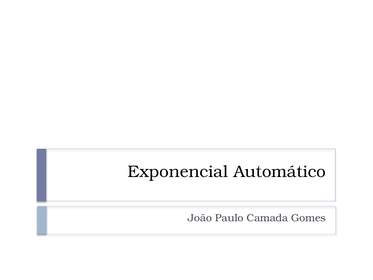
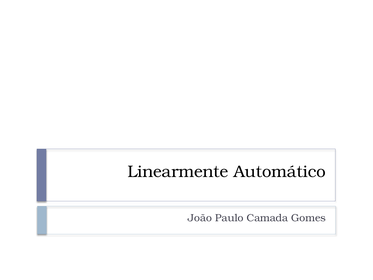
Exponencial: Exponencial -> Linearmente
